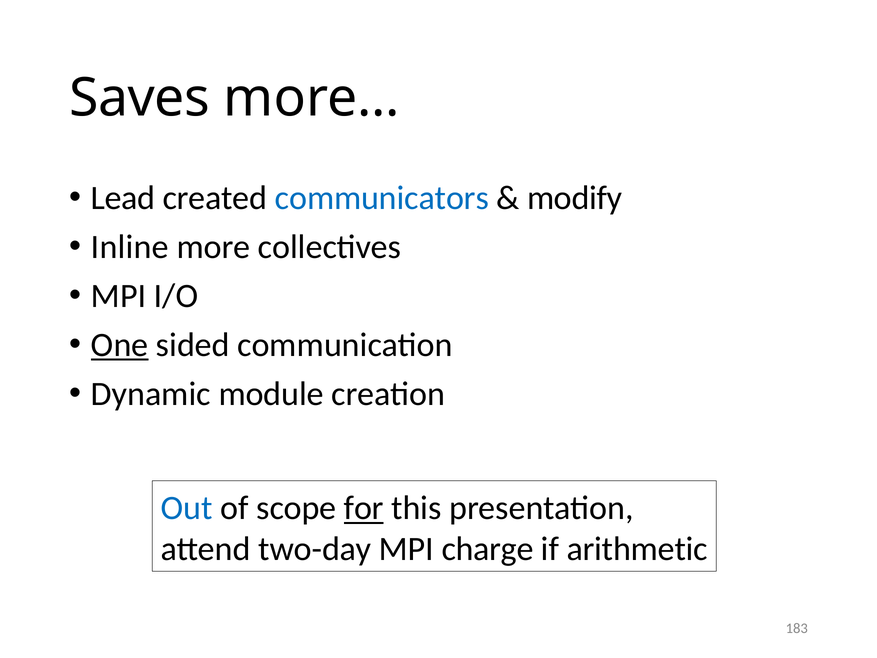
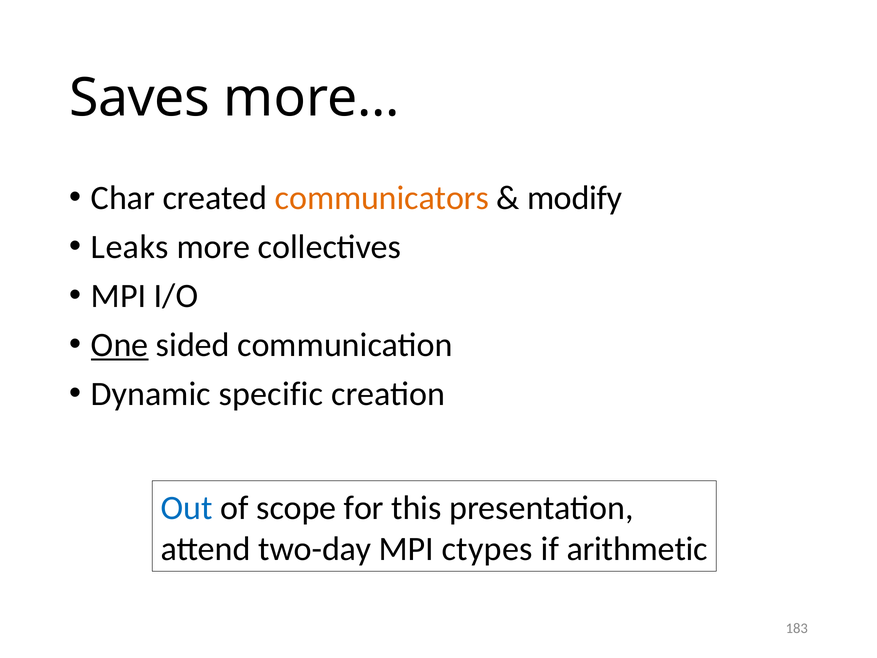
Lead: Lead -> Char
communicators colour: blue -> orange
Inline: Inline -> Leaks
module: module -> specific
for underline: present -> none
charge: charge -> ctypes
